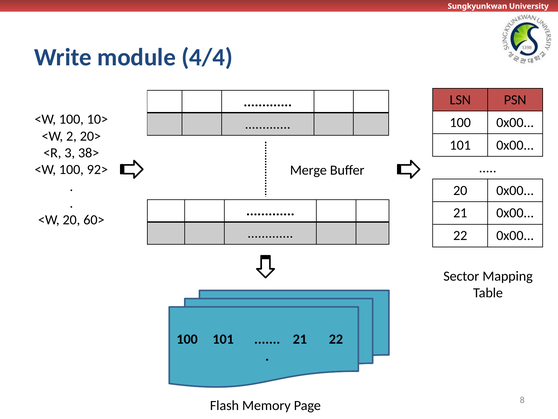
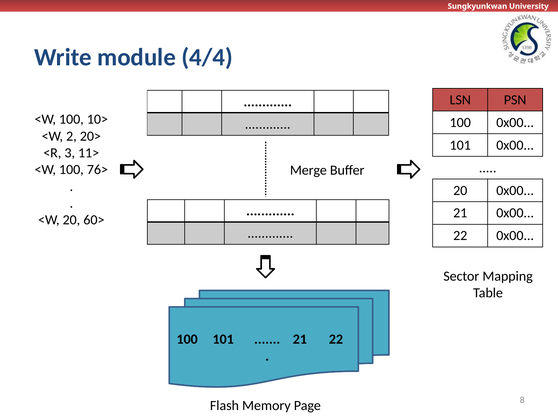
38>: 38> -> 11>
92>: 92> -> 76>
